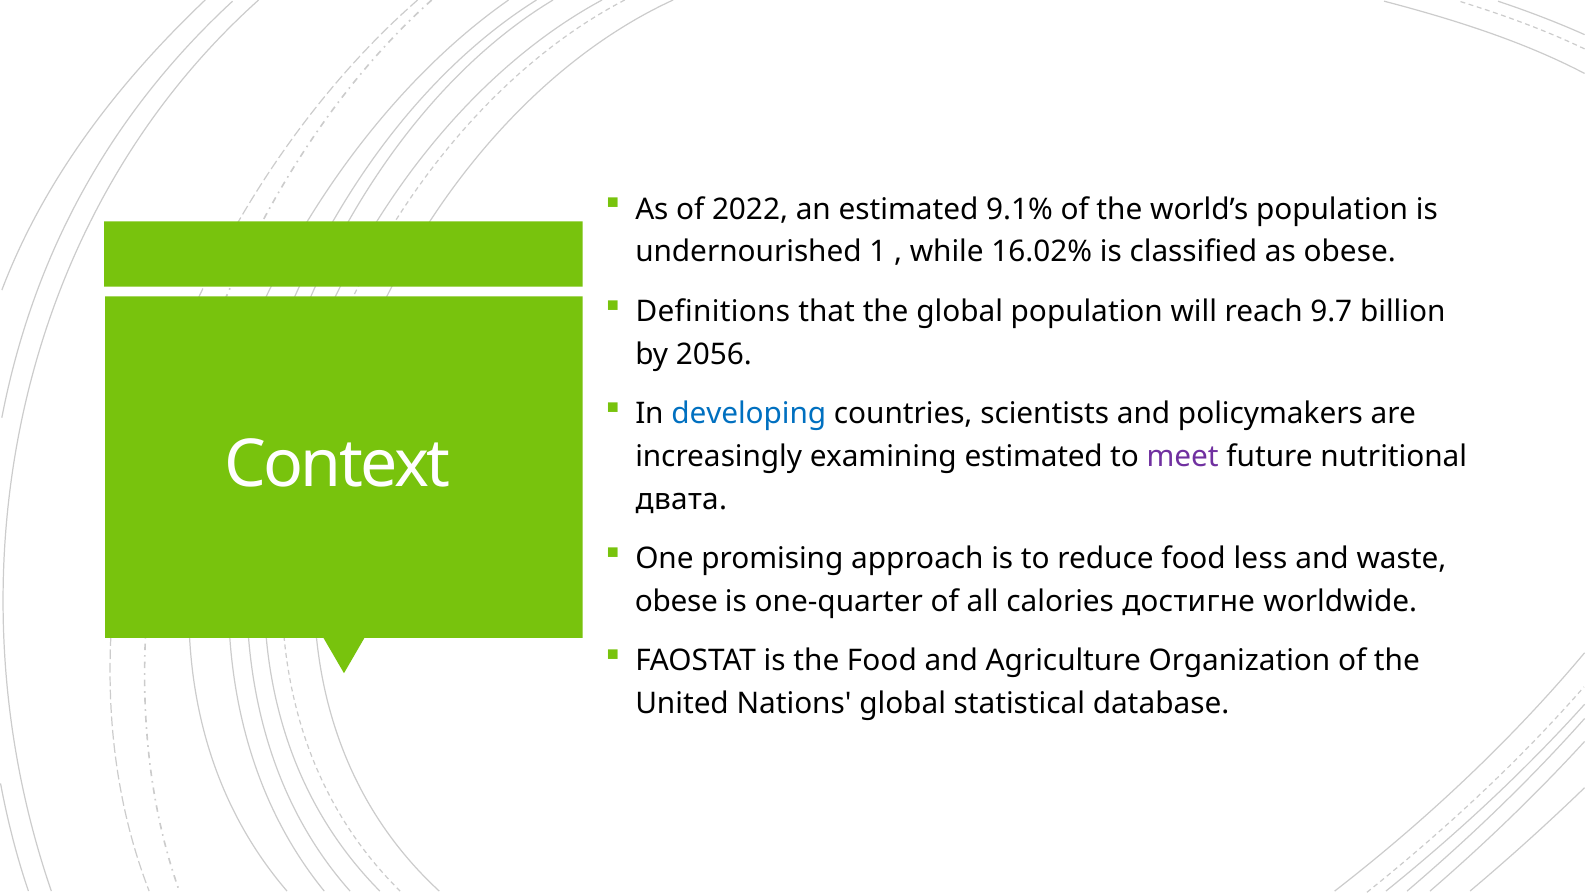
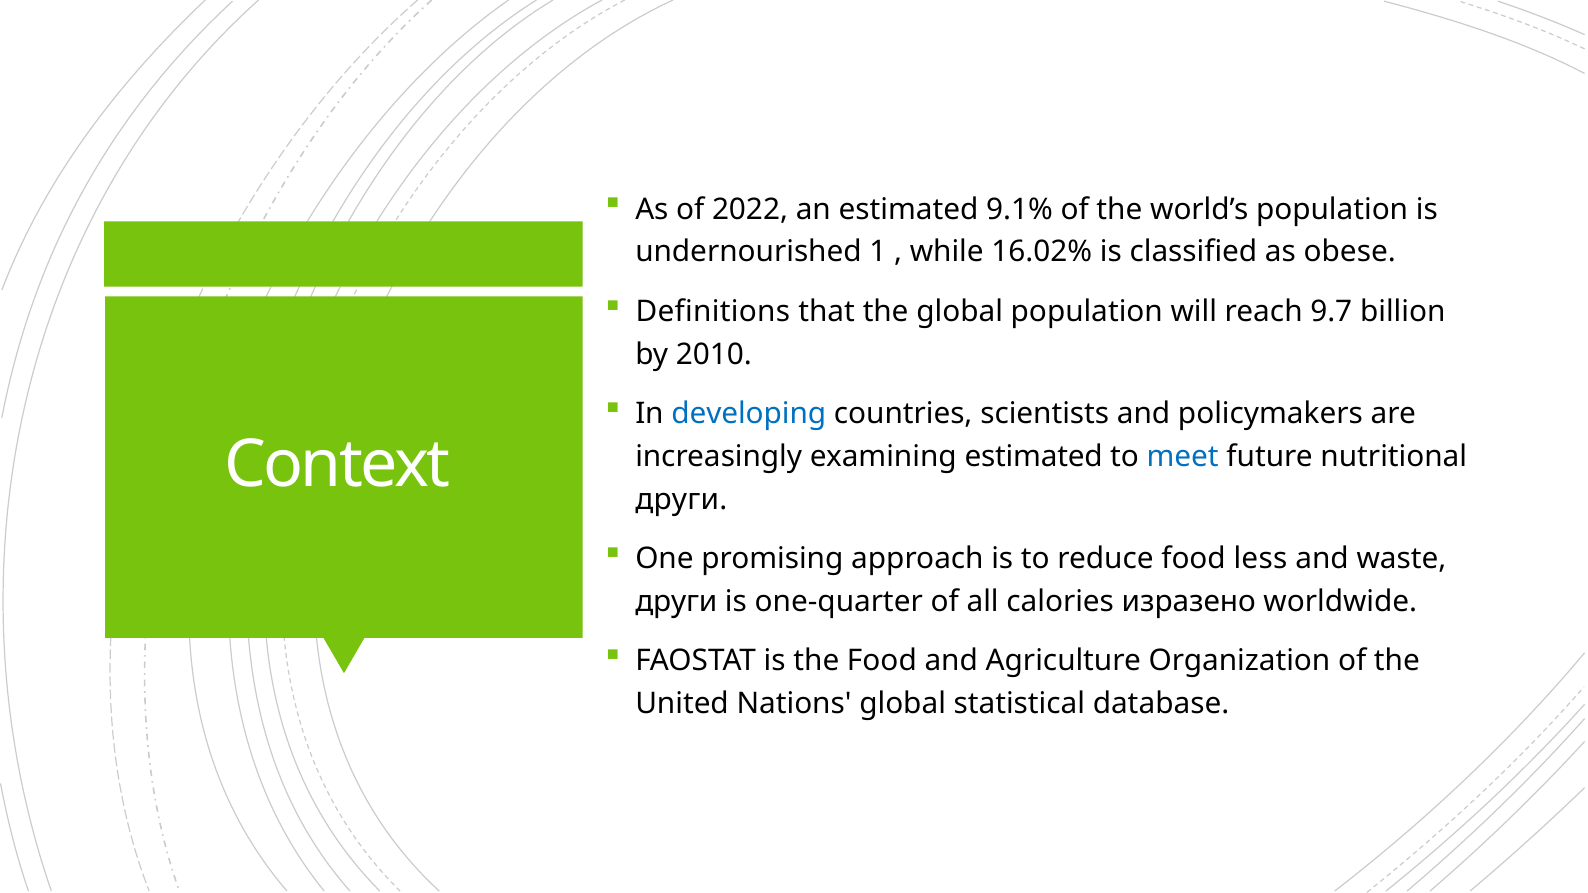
2056: 2056 -> 2010
meet colour: purple -> blue
двата at (681, 500): двата -> други
obese at (676, 602): obese -> други
достигне: достигне -> изразено
